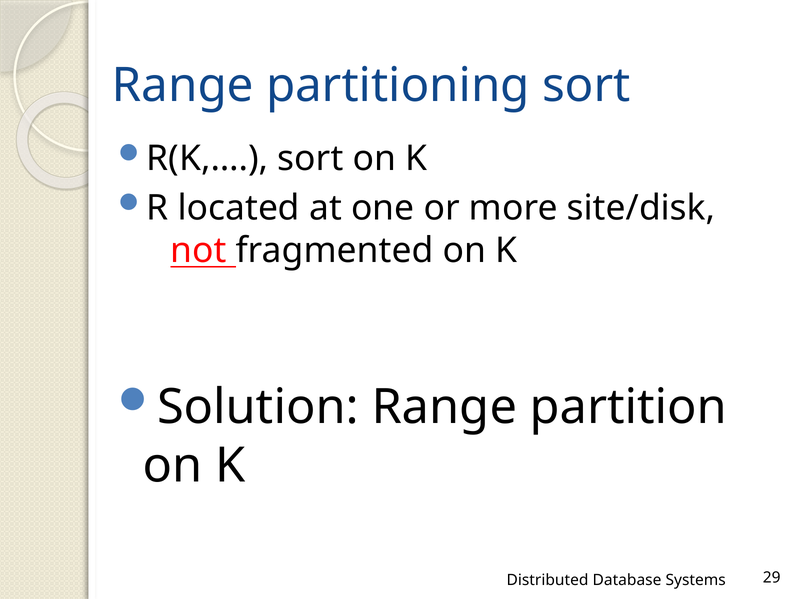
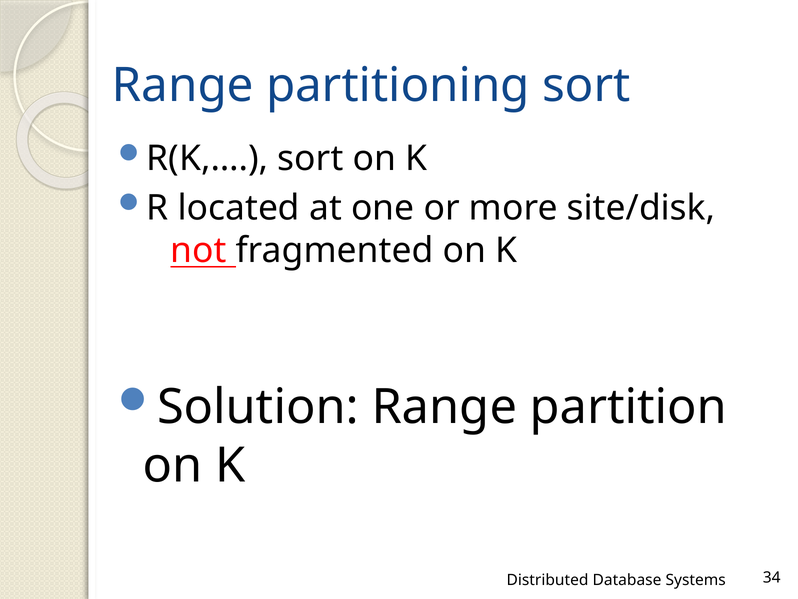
29: 29 -> 34
